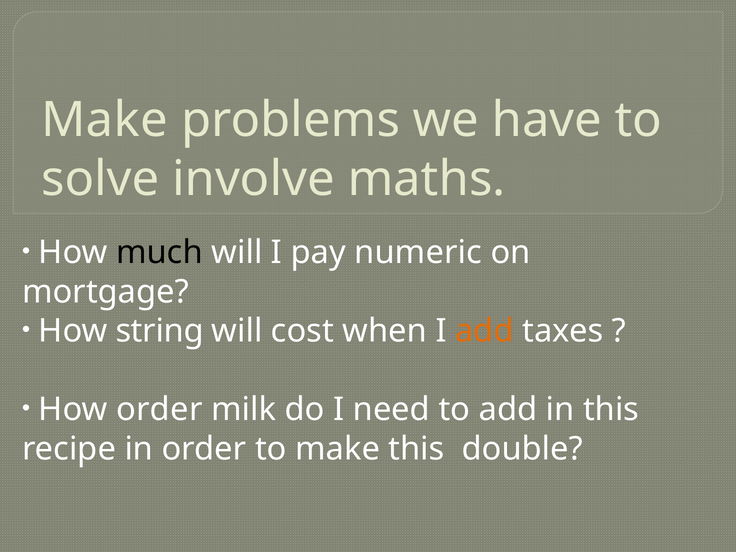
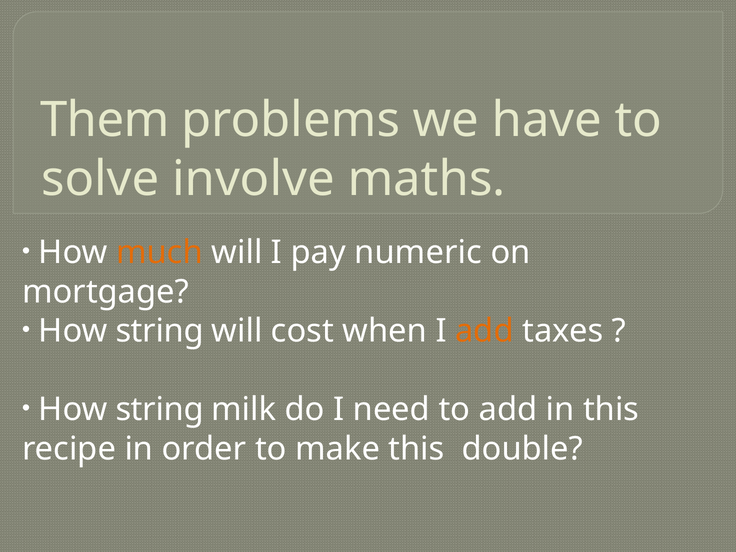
Make at (105, 120): Make -> Them
much colour: black -> orange
order at (159, 410): order -> string
